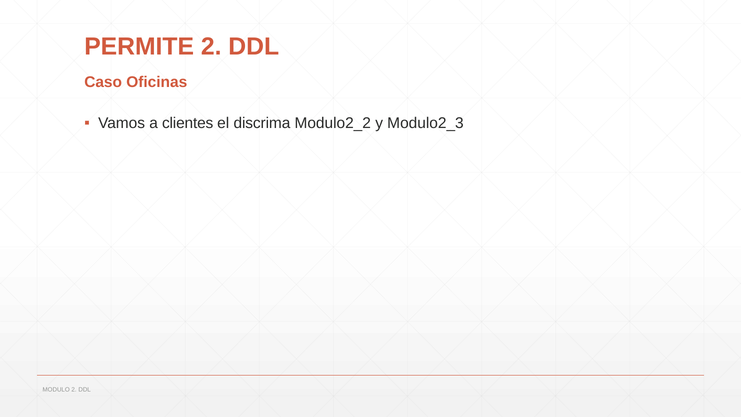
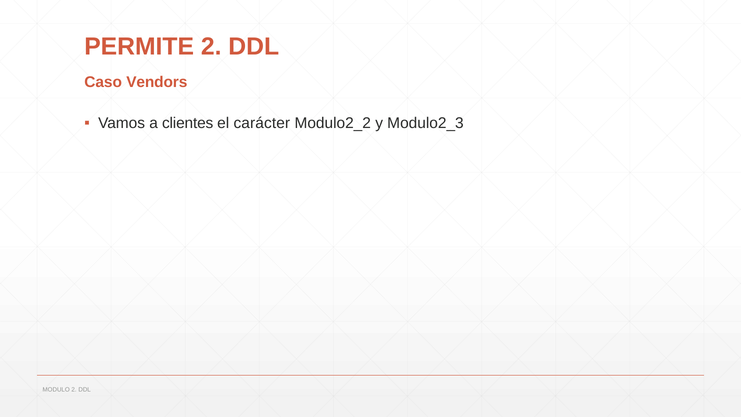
Oficinas: Oficinas -> Vendors
discrima: discrima -> carácter
